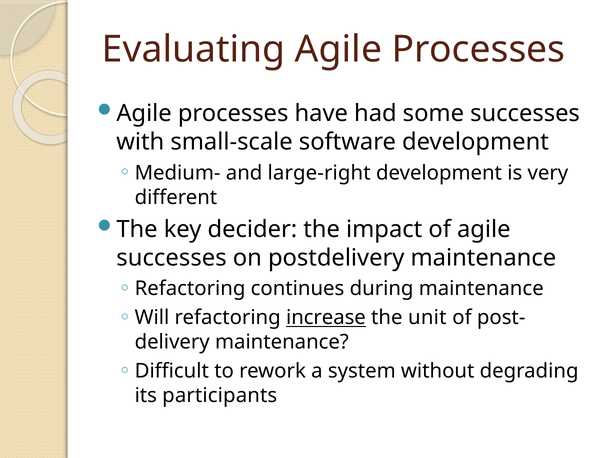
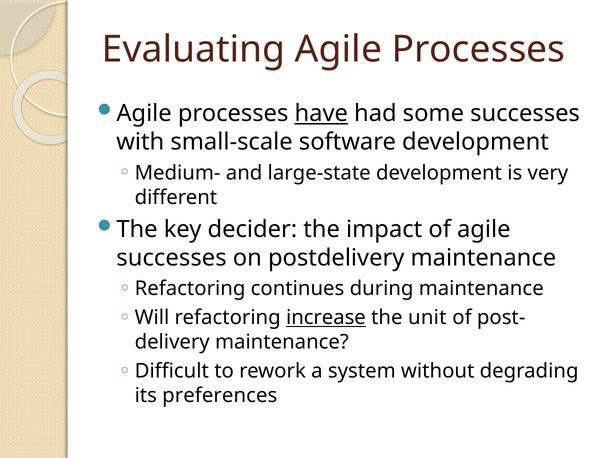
have underline: none -> present
large-right: large-right -> large-state
participants: participants -> preferences
